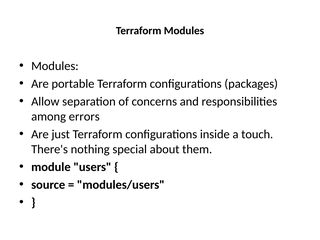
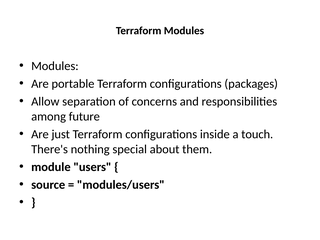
errors: errors -> future
